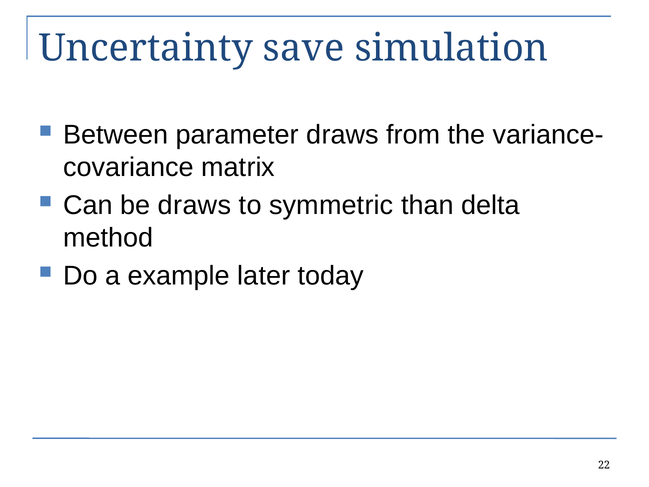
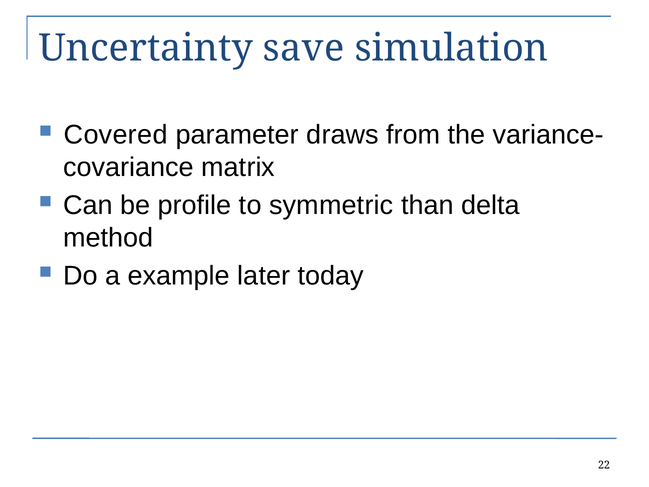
Between: Between -> Covered
be draws: draws -> profile
